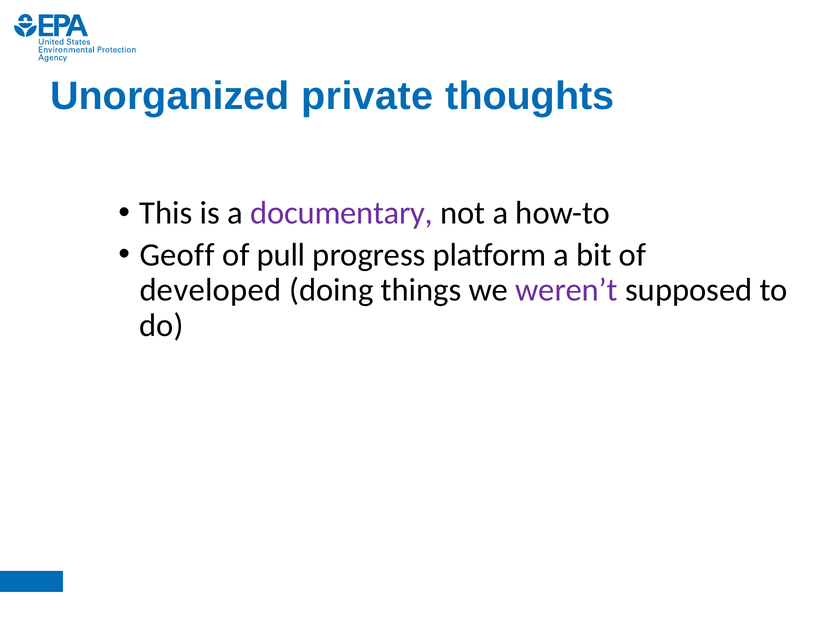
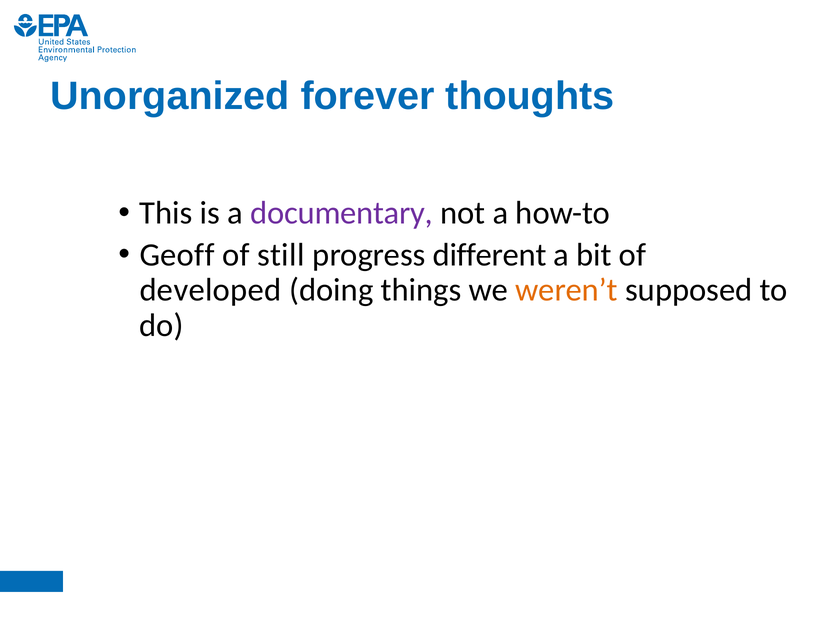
private: private -> forever
pull: pull -> still
platform: platform -> different
weren’t colour: purple -> orange
